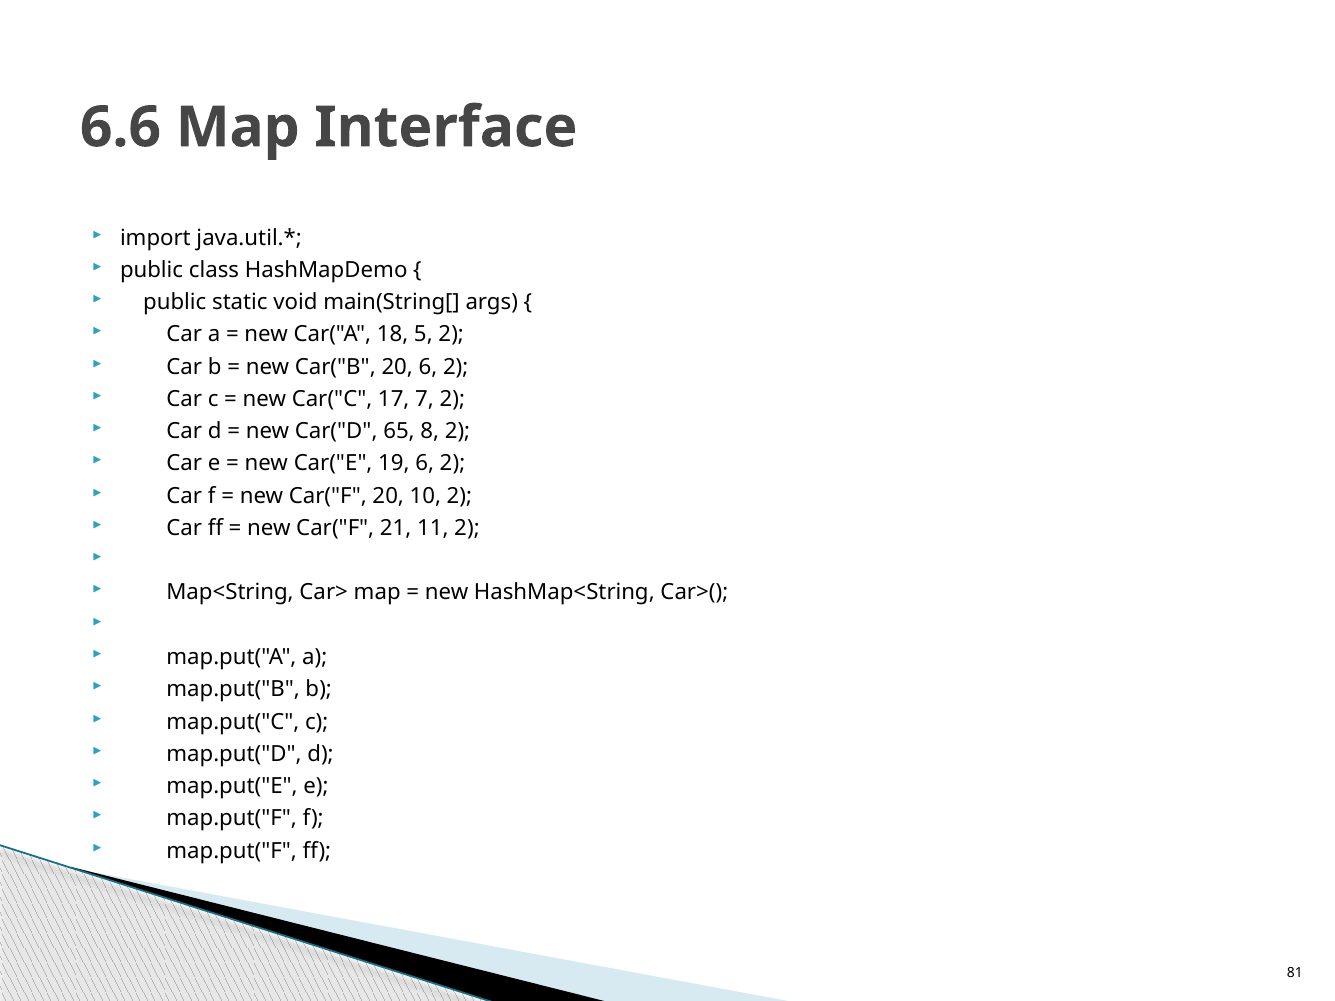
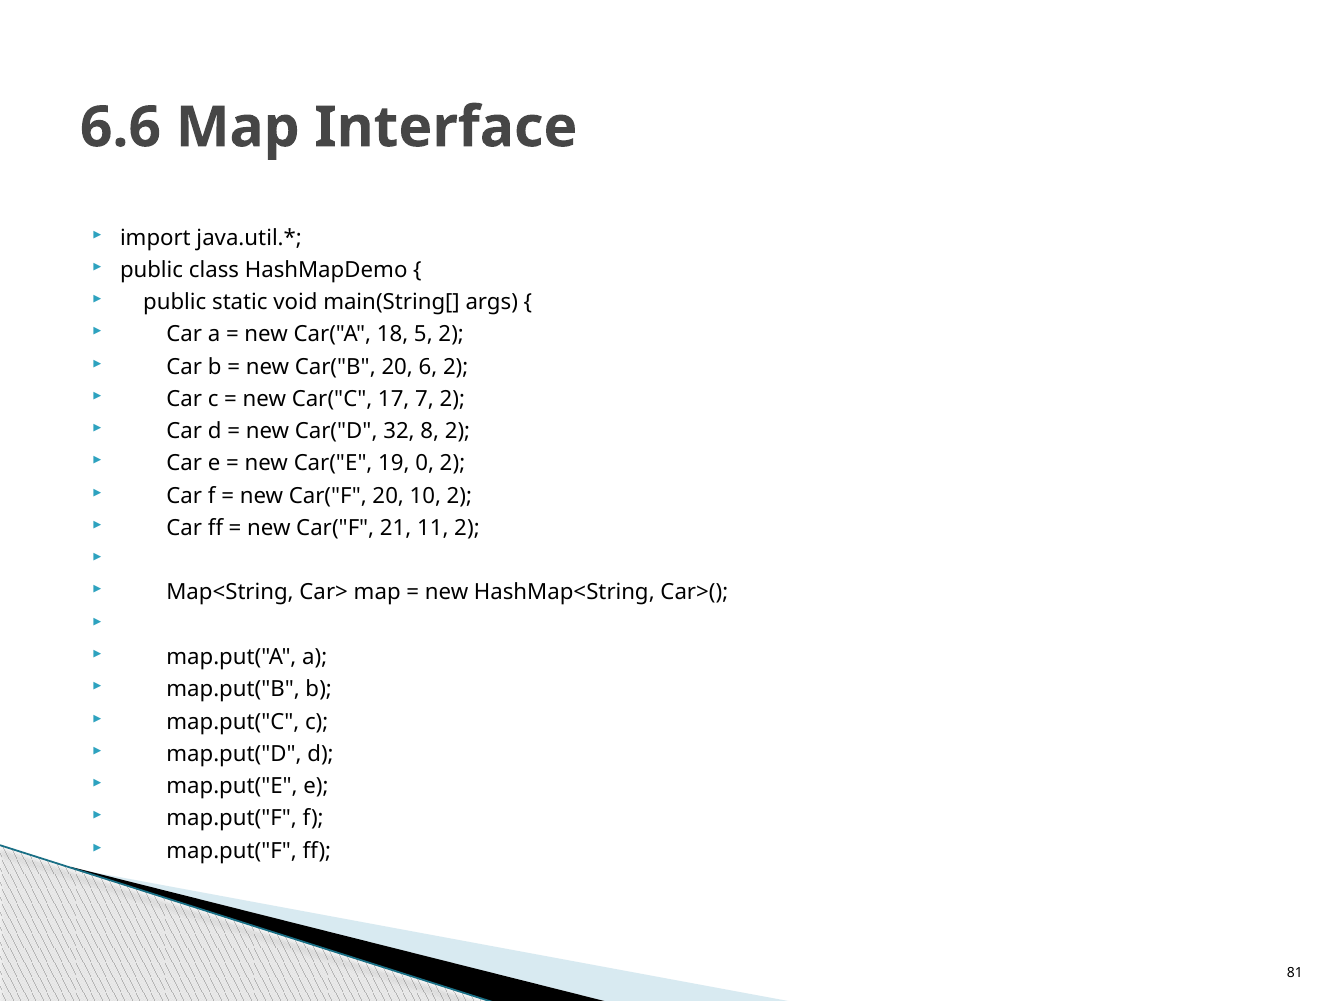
65: 65 -> 32
19 6: 6 -> 0
